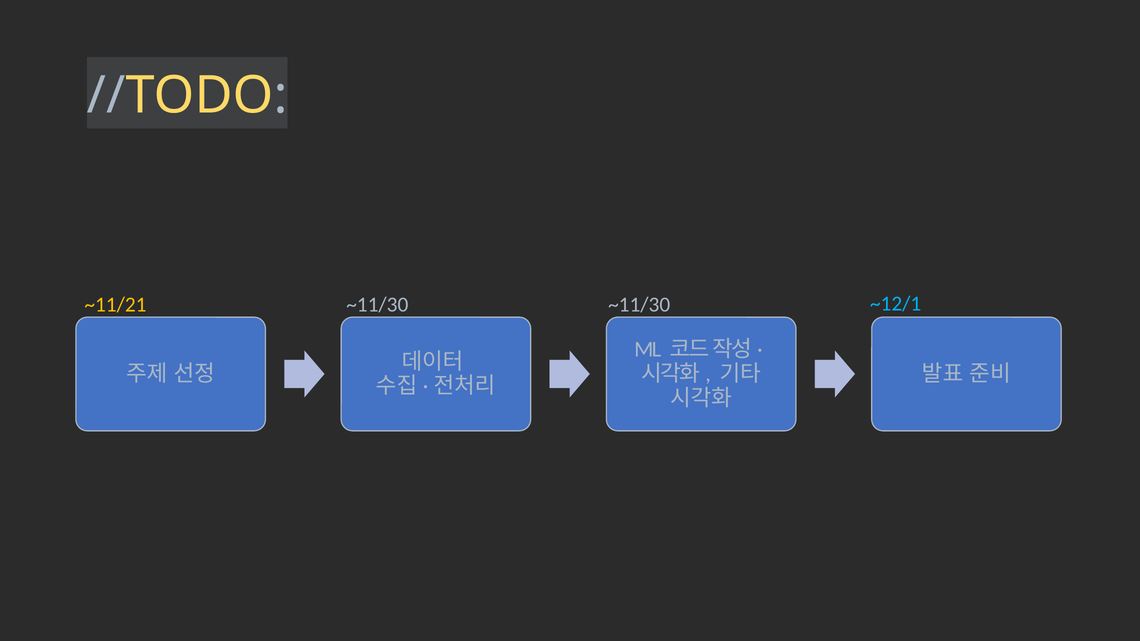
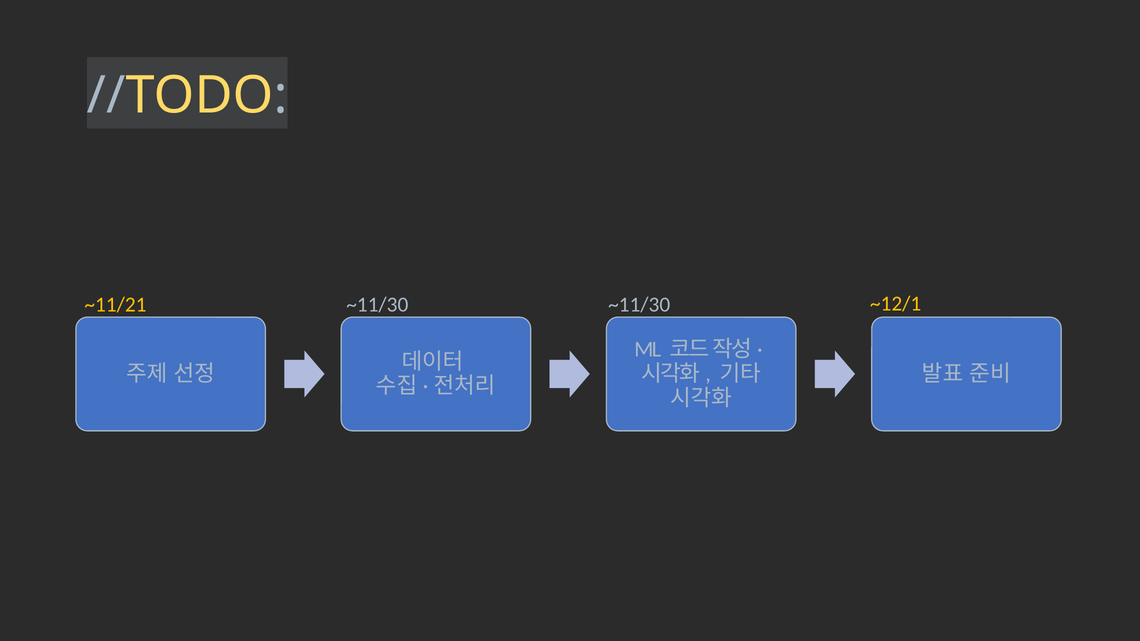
~12/1 colour: light blue -> yellow
